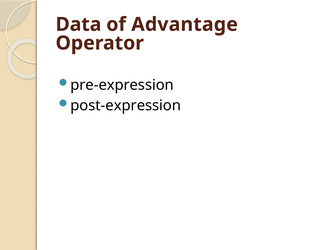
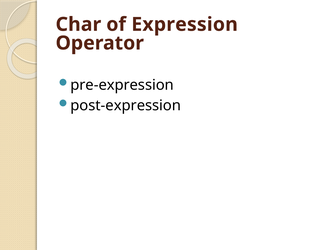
Data: Data -> Char
Advantage: Advantage -> Expression
